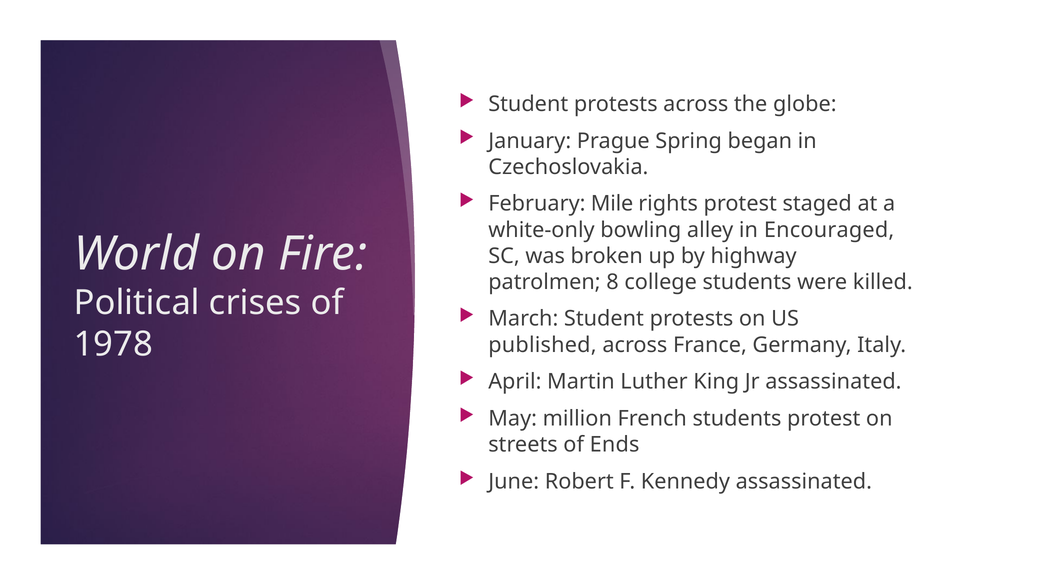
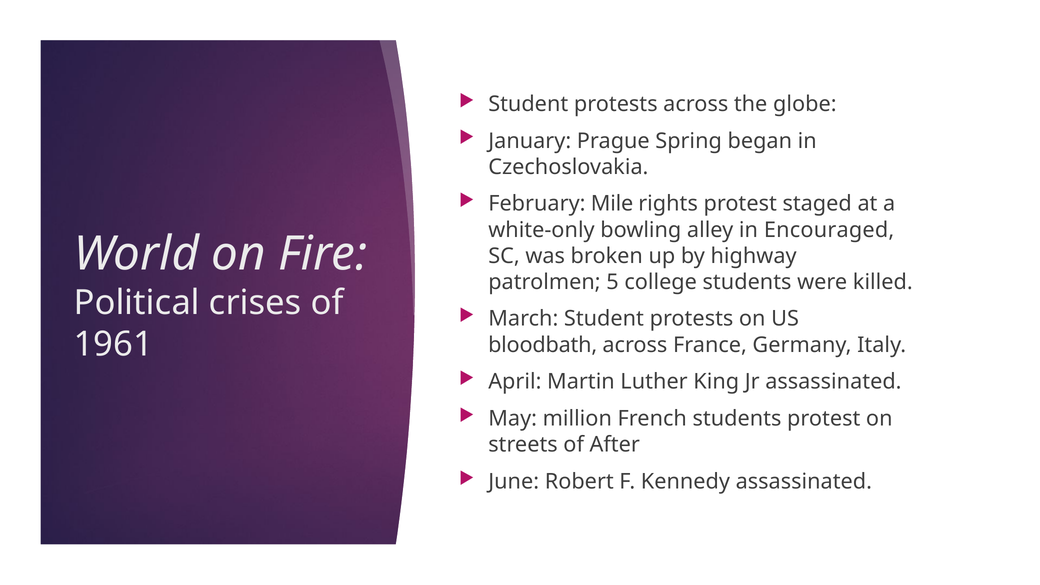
8: 8 -> 5
1978: 1978 -> 1961
published: published -> bloodbath
Ends: Ends -> After
